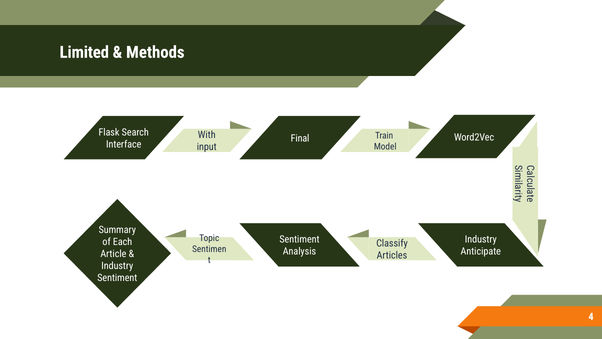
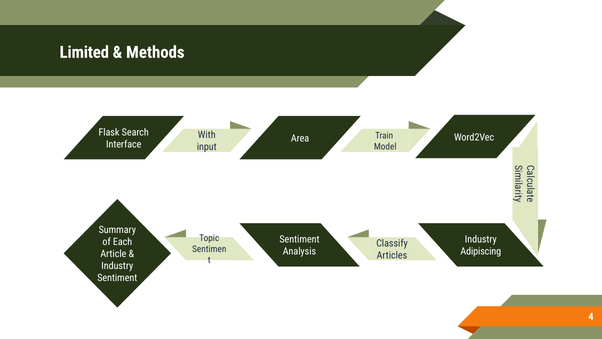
Final: Final -> Area
Anticipate: Anticipate -> Adipiscing
